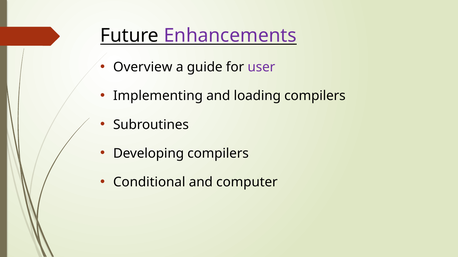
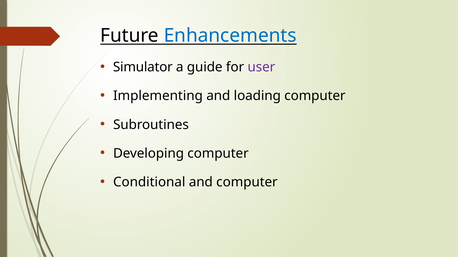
Enhancements colour: purple -> blue
Overview: Overview -> Simulator
loading compilers: compilers -> computer
Developing compilers: compilers -> computer
